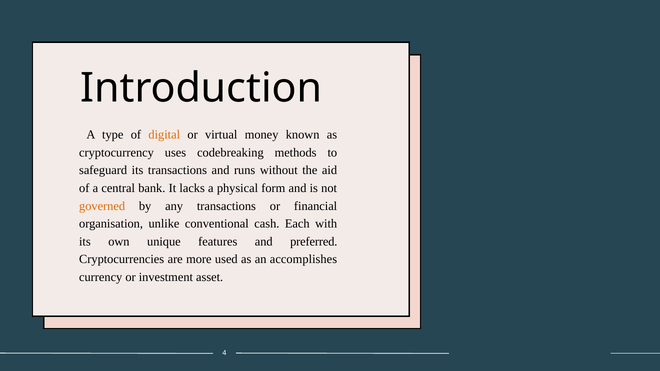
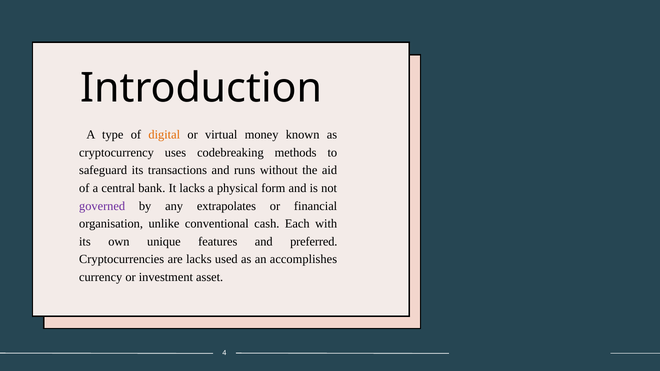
governed colour: orange -> purple
any transactions: transactions -> extrapolates
are more: more -> lacks
